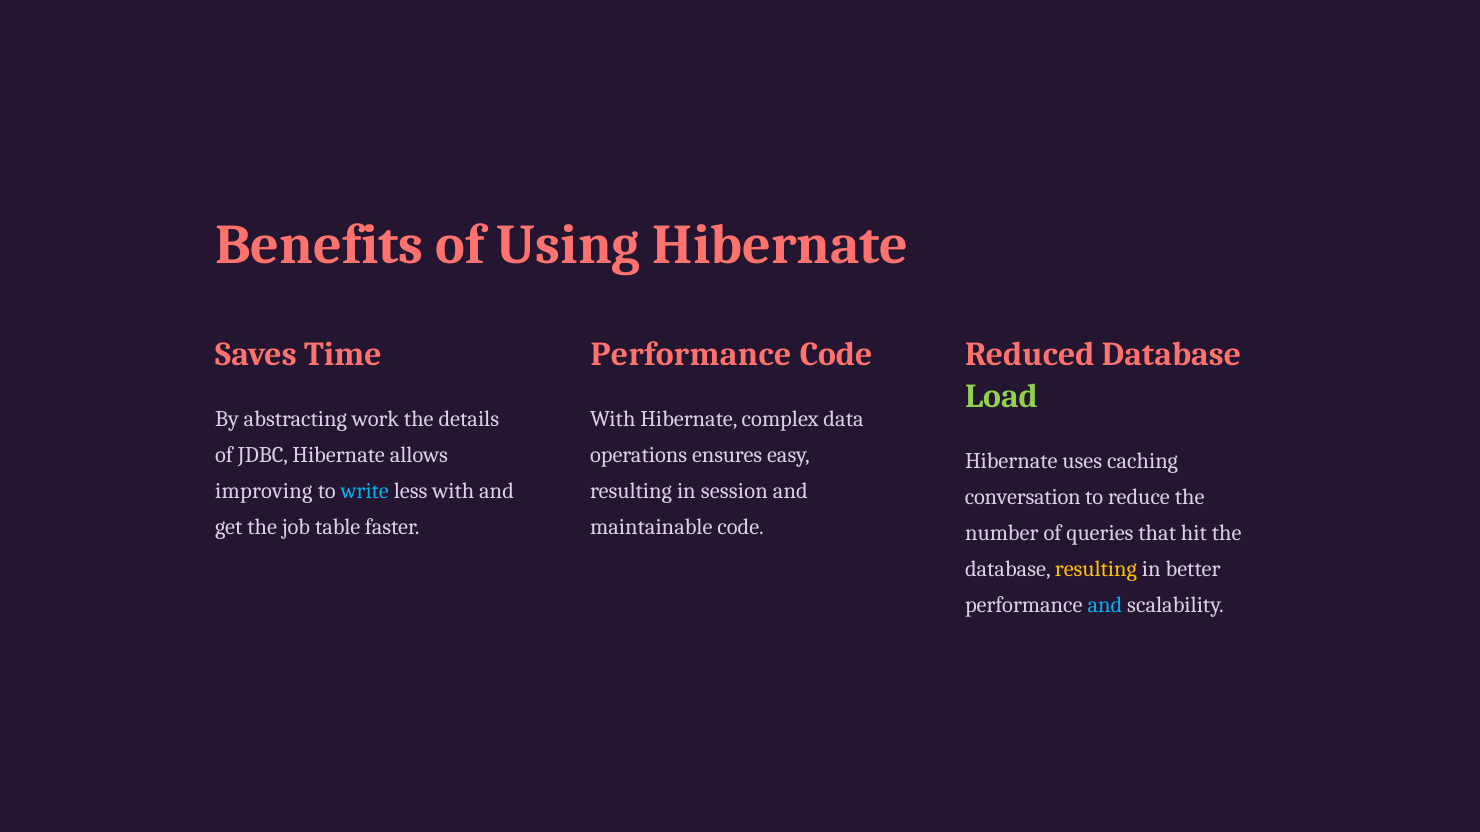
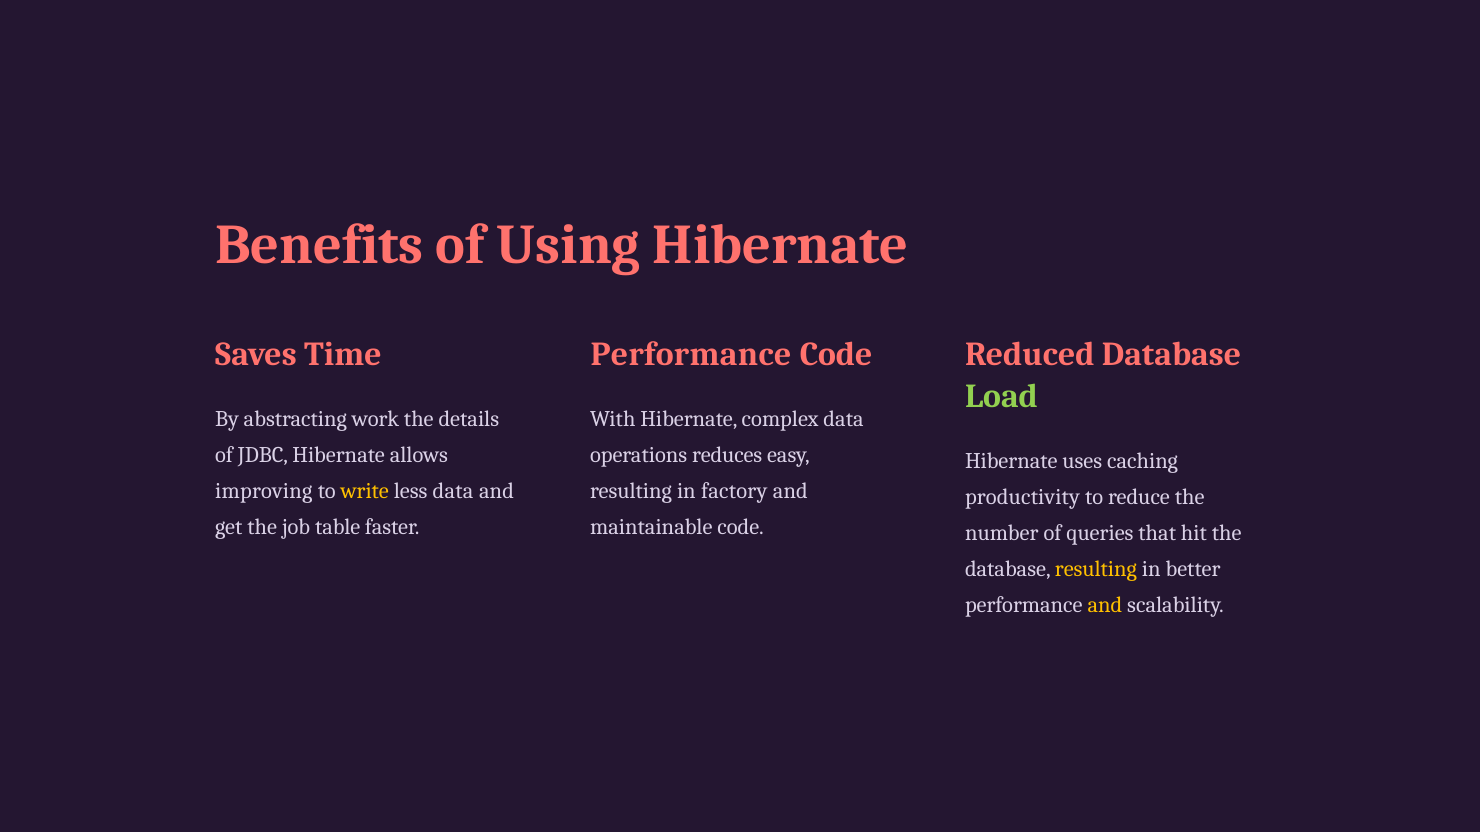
ensures: ensures -> reduces
write colour: light blue -> yellow
less with: with -> data
session: session -> factory
conversation: conversation -> productivity
and at (1105, 605) colour: light blue -> yellow
